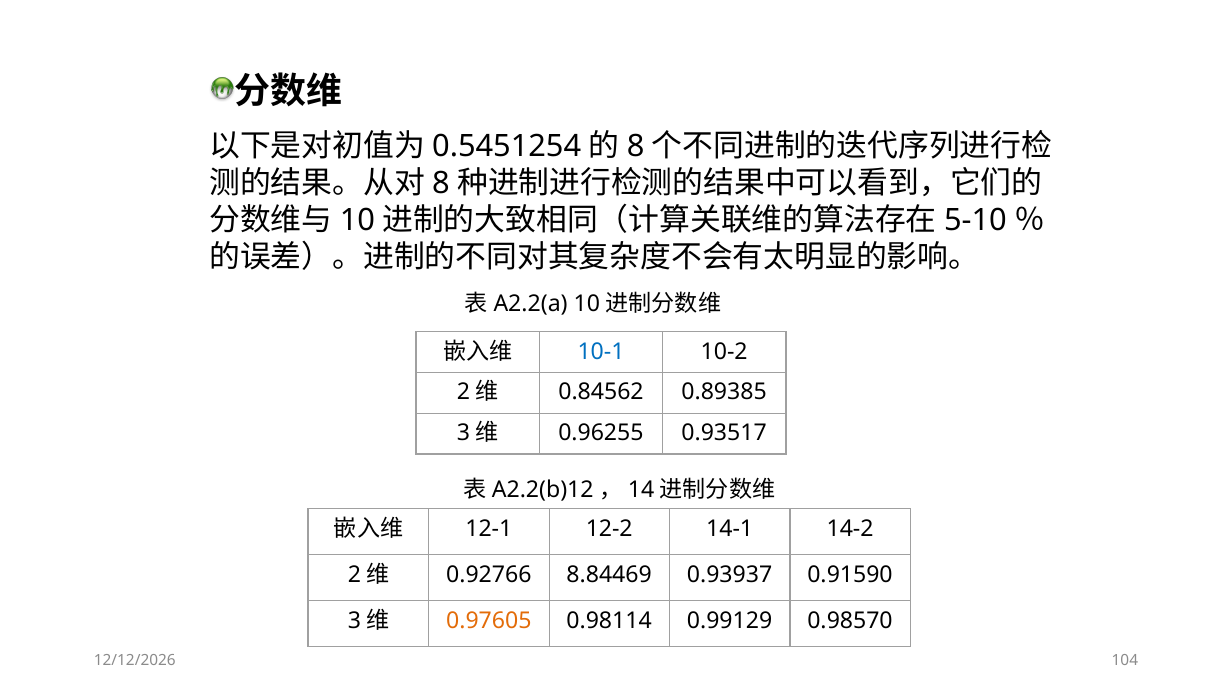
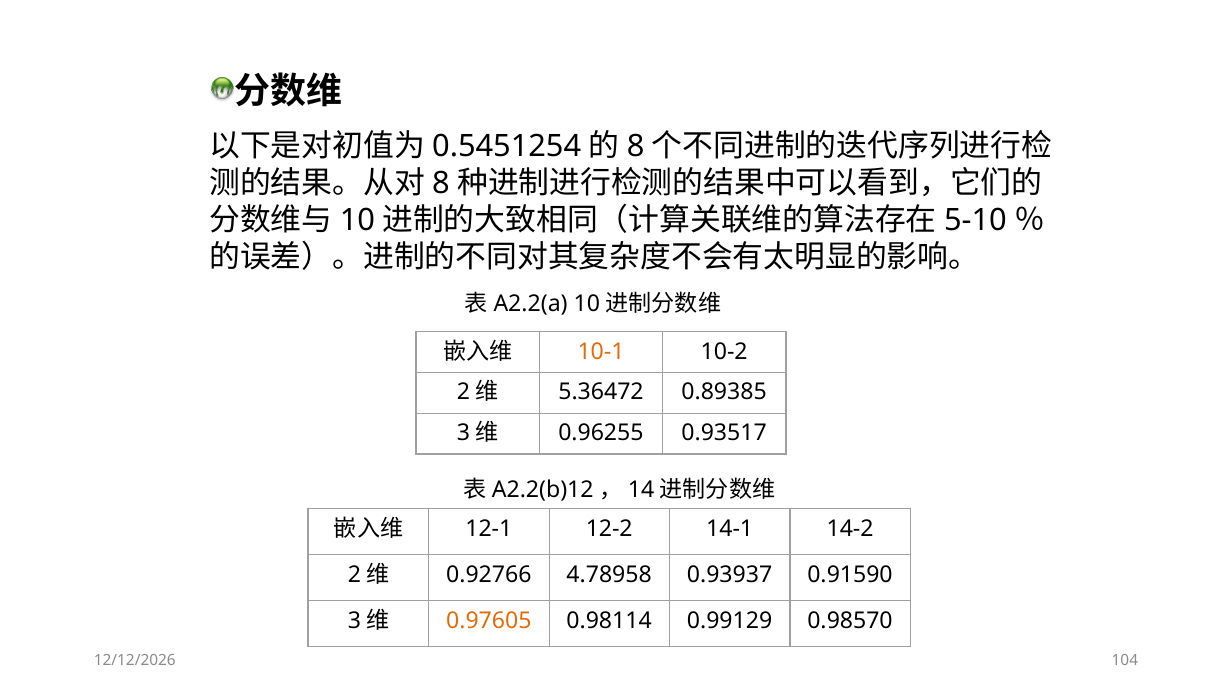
10-1 colour: blue -> orange
0.84562: 0.84562 -> 5.36472
8.84469: 8.84469 -> 4.78958
